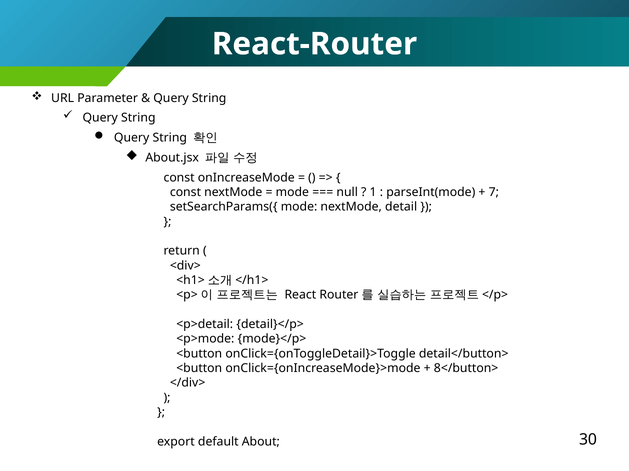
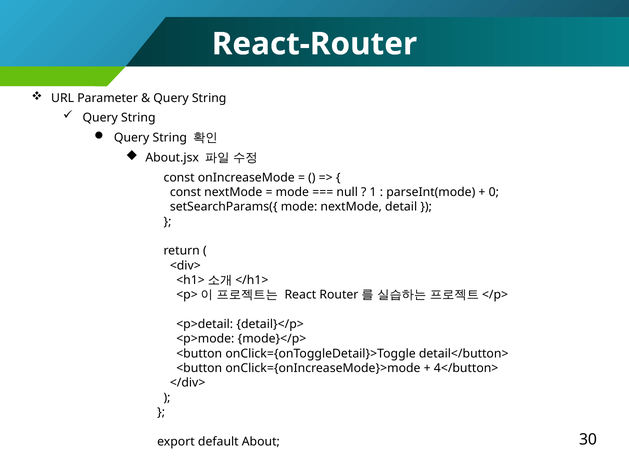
7: 7 -> 0
8</button>: 8</button> -> 4</button>
